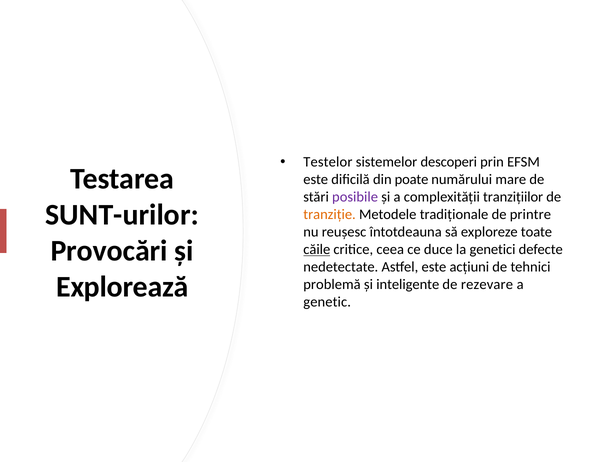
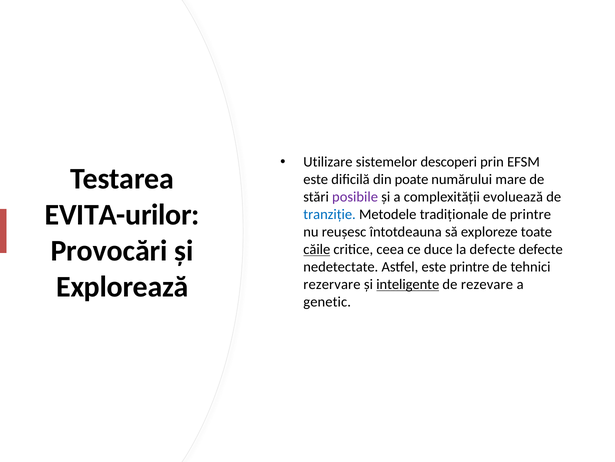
Testelor: Testelor -> Utilizare
tranzițiilor: tranzițiilor -> evoluează
SUNT-urilor: SUNT-urilor -> EVITA-urilor
tranziție colour: orange -> blue
la genetici: genetici -> defecte
este acțiuni: acțiuni -> printre
problemă: problemă -> rezervare
inteligente underline: none -> present
